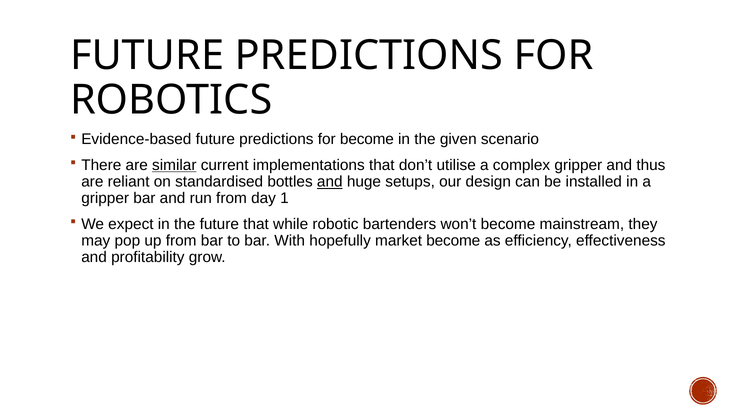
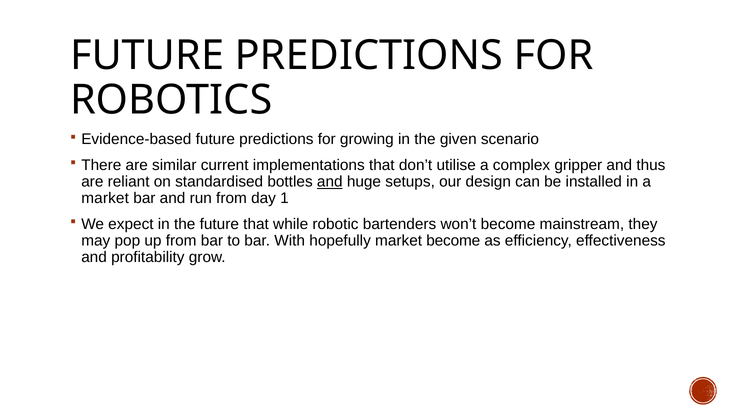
for become: become -> growing
similar underline: present -> none
gripper at (105, 198): gripper -> market
